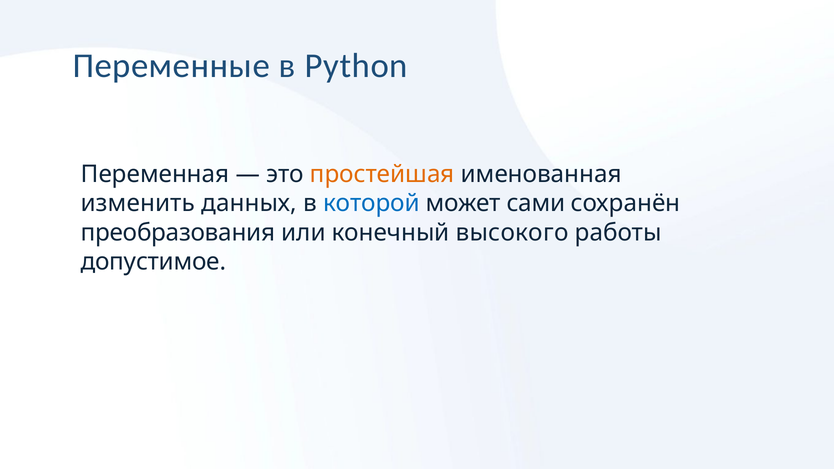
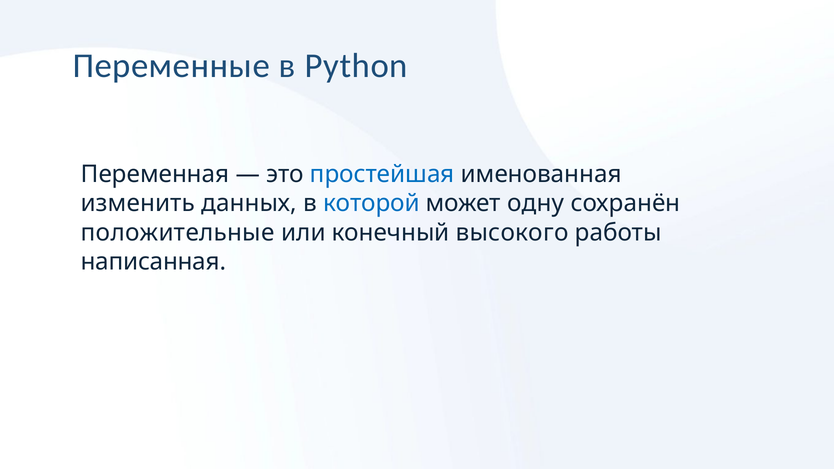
простейшая colour: orange -> blue
сами: сами -> одну
преобразования: преобразования -> положительные
допустимое: допустимое -> написанная
